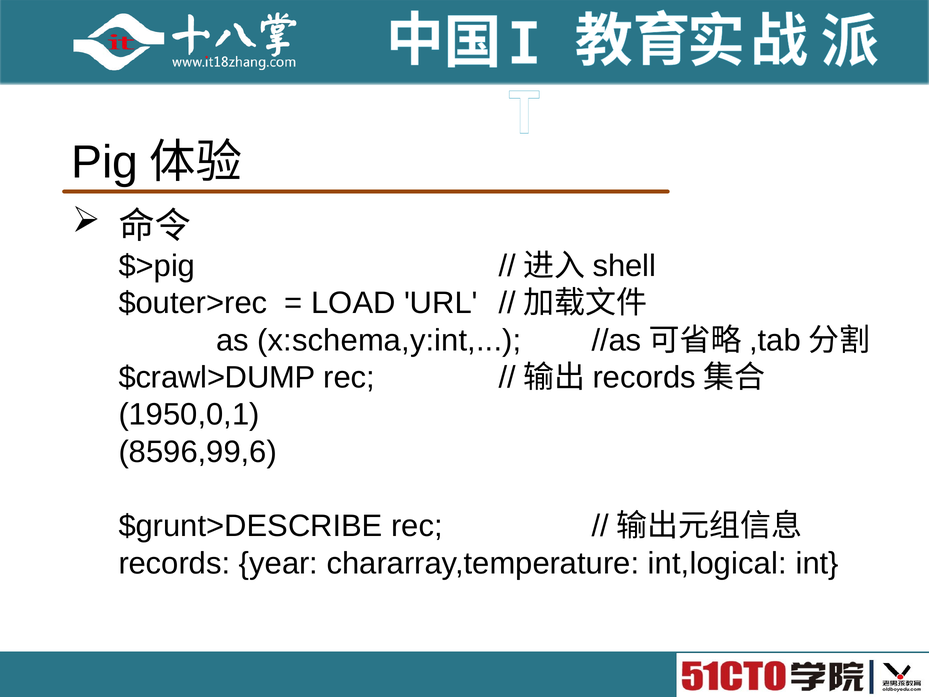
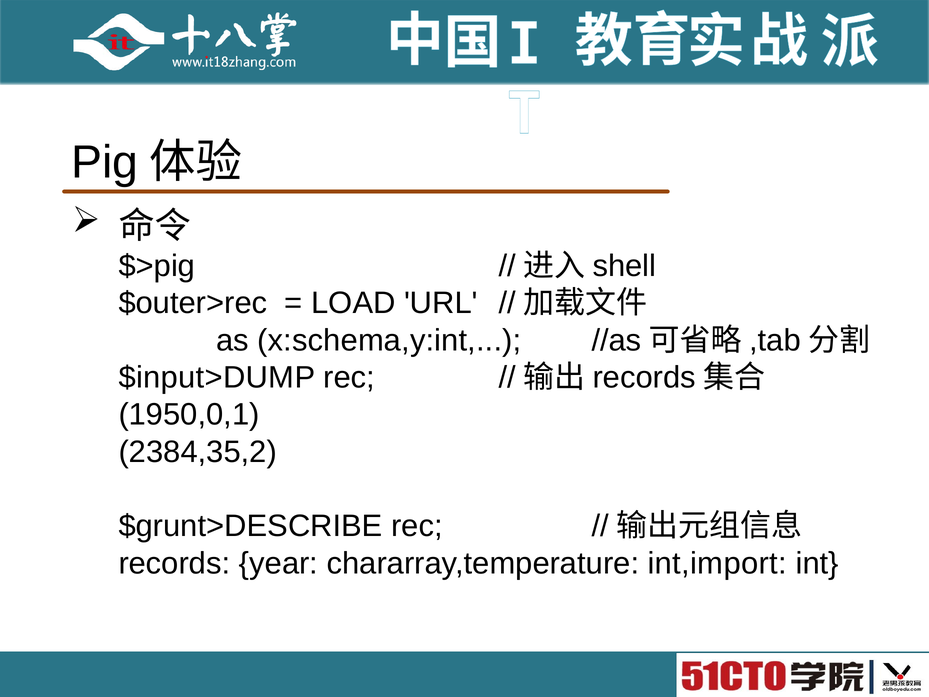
$crawl>DUMP: $crawl>DUMP -> $input>DUMP
8596,99,6: 8596,99,6 -> 2384,35,2
int,logical: int,logical -> int,import
